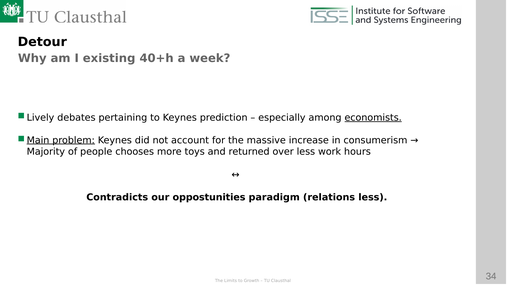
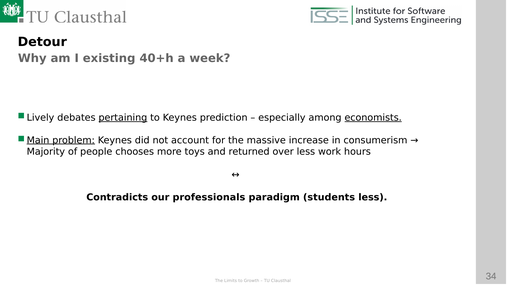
pertaining underline: none -> present
oppostunities: oppostunities -> professionals
relations: relations -> students
